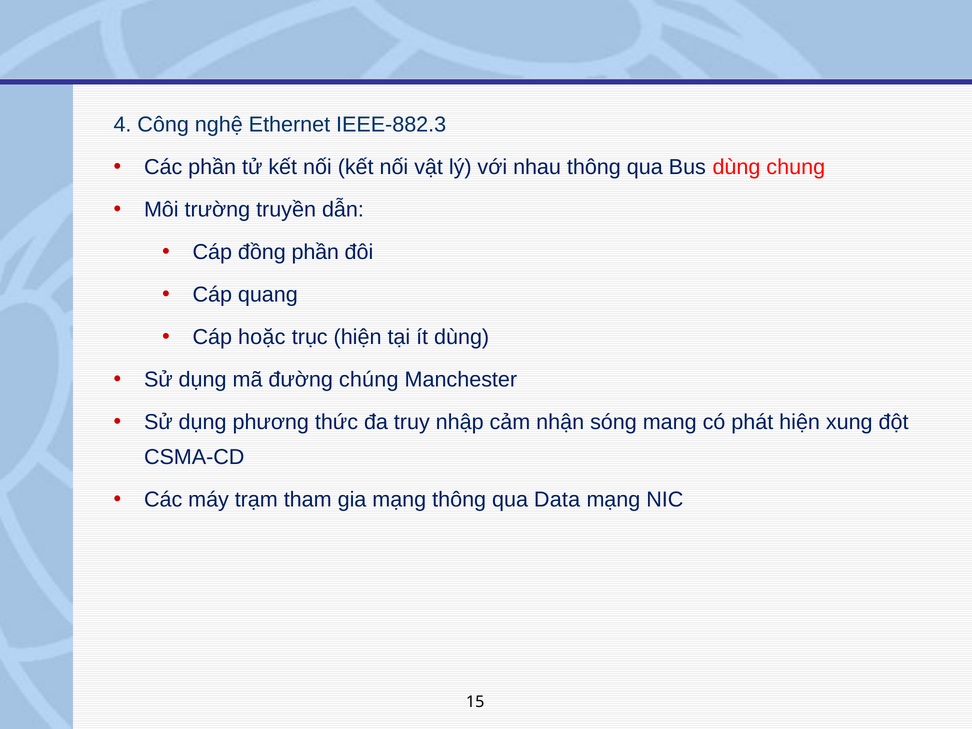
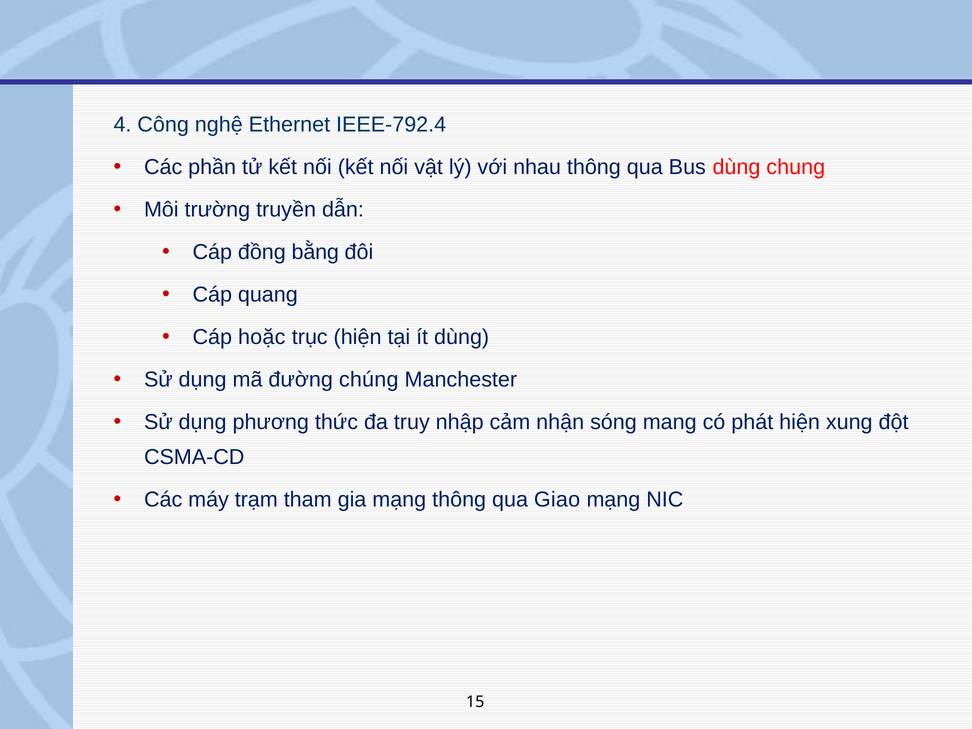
IEEE-882.3: IEEE-882.3 -> IEEE-792.4
đồng phần: phần -> bằng
Data: Data -> Giao
